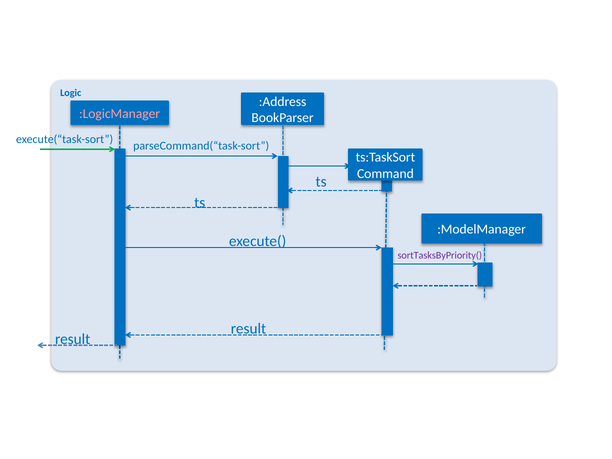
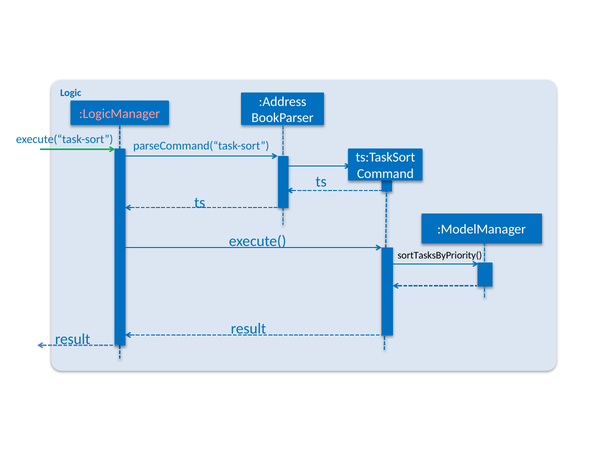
sortTasksByPriority( colour: purple -> black
